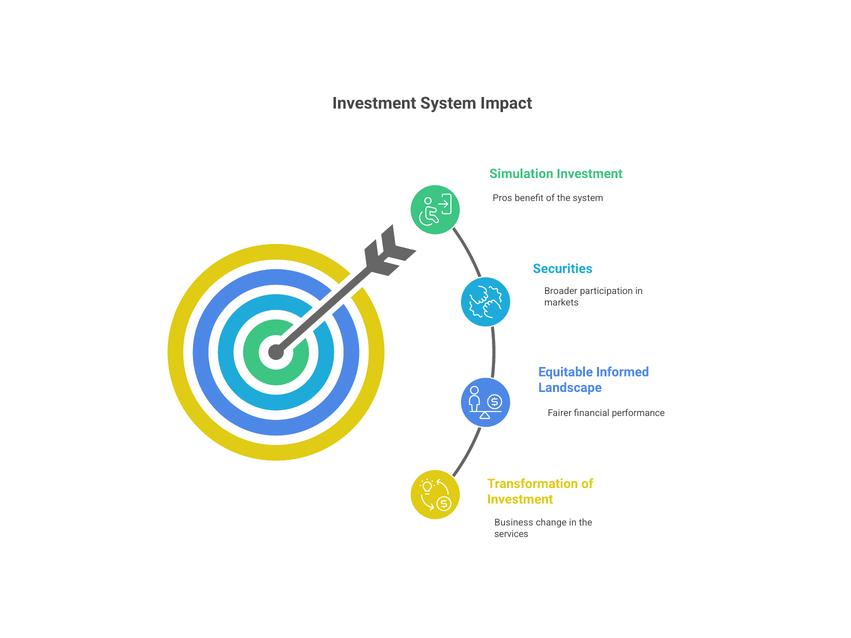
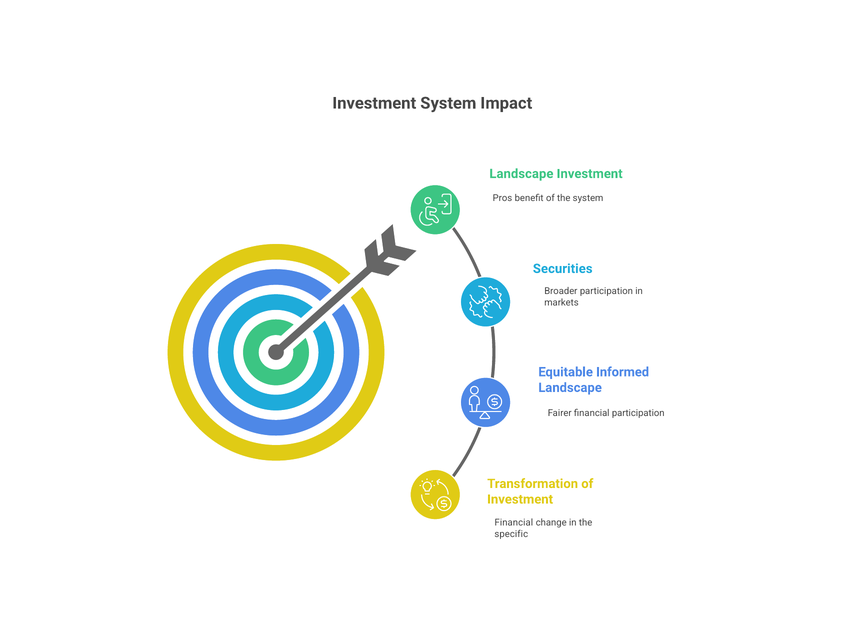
Simulation at (521, 174): Simulation -> Landscape
financial performance: performance -> participation
Business at (514, 523): Business -> Financial
services: services -> specific
